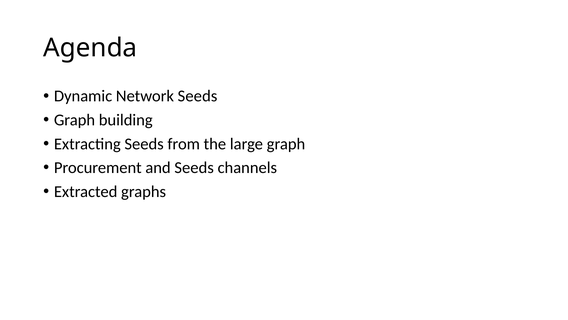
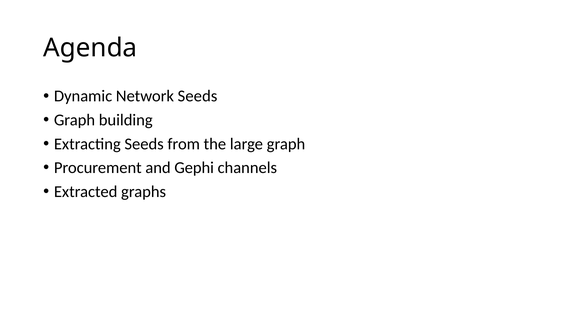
and Seeds: Seeds -> Gephi
